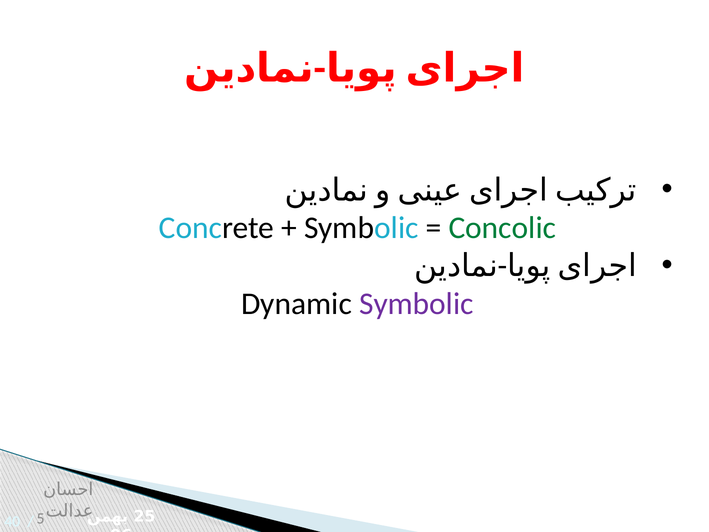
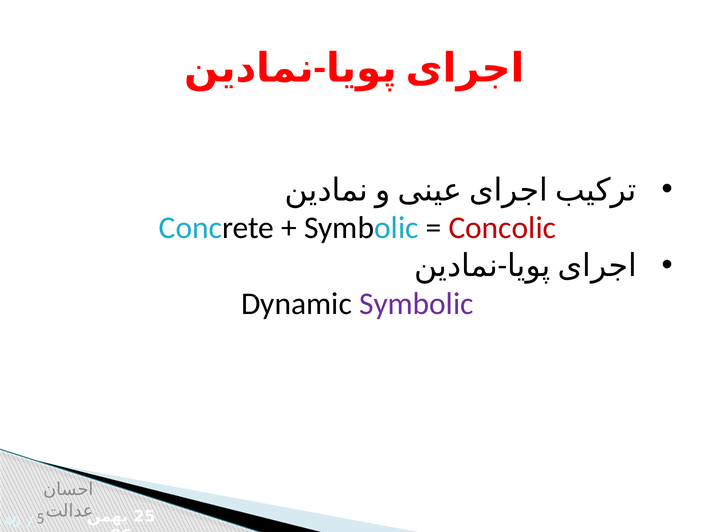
Concolic colour: green -> red
